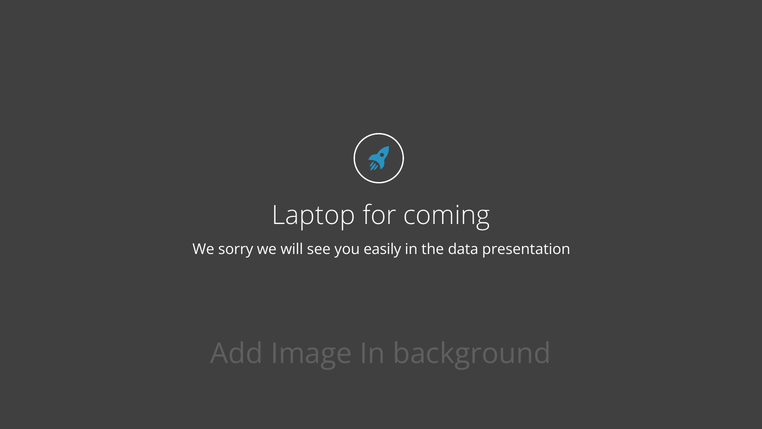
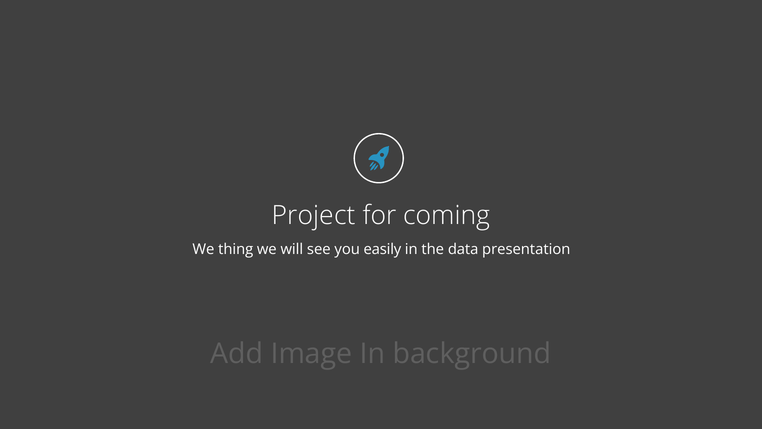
Laptop: Laptop -> Project
sorry: sorry -> thing
